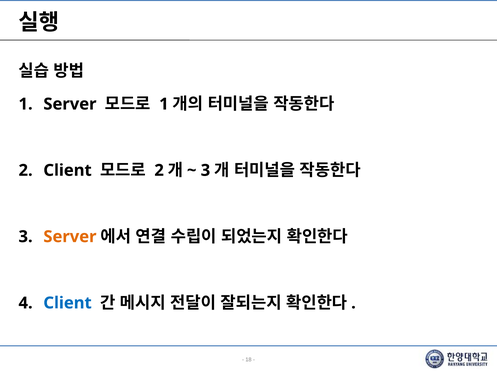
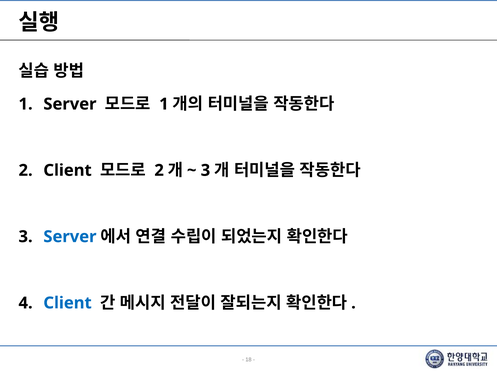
Server at (70, 236) colour: orange -> blue
